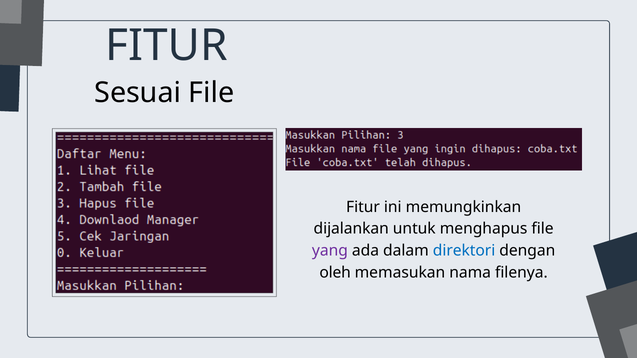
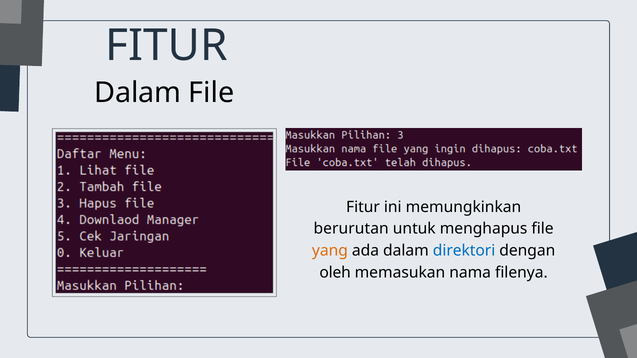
Sesuai at (138, 93): Sesuai -> Dalam
dijalankan: dijalankan -> berurutan
yang colour: purple -> orange
